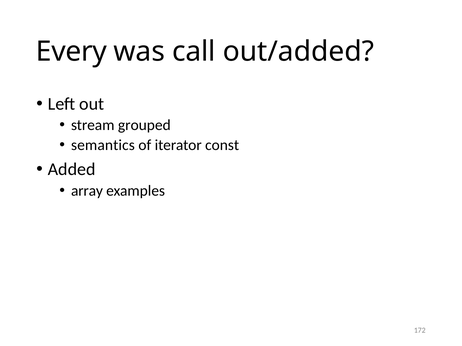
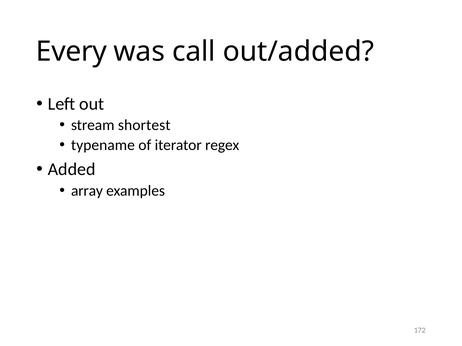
grouped: grouped -> shortest
semantics: semantics -> typename
const: const -> regex
